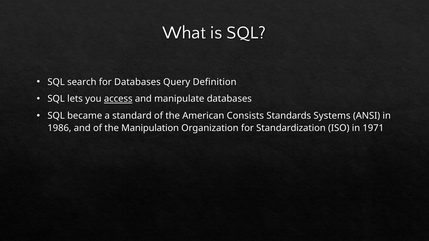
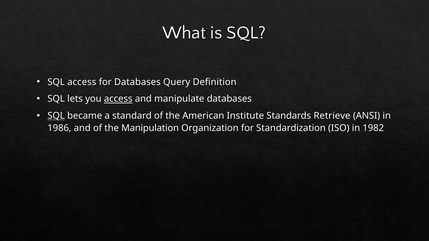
SQL search: search -> access
SQL at (56, 116) underline: none -> present
Consists: Consists -> Institute
Systems: Systems -> Retrieve
1971: 1971 -> 1982
